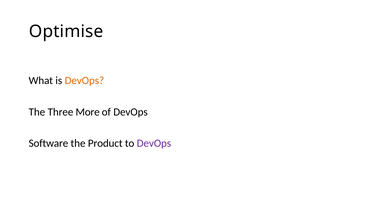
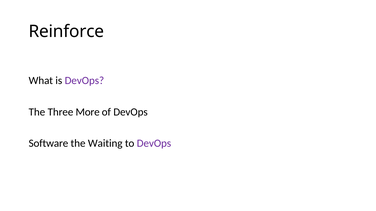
Optimise: Optimise -> Reinforce
DevOps at (84, 81) colour: orange -> purple
Product: Product -> Waiting
